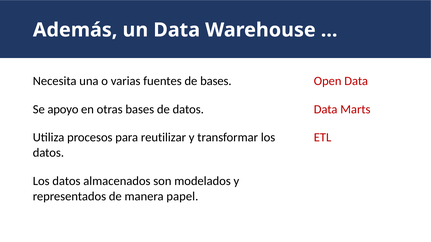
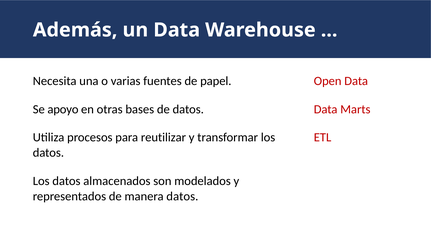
de bases: bases -> papel
manera papel: papel -> datos
